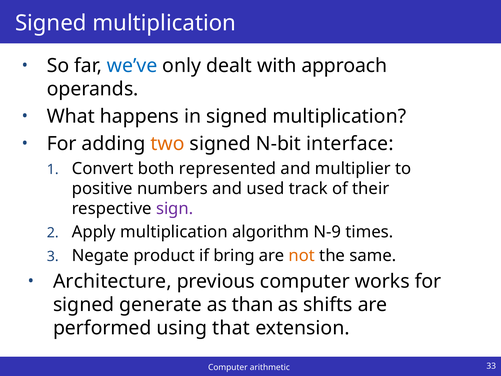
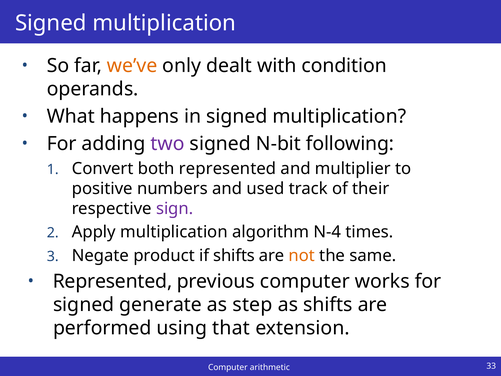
we’ve colour: blue -> orange
approach: approach -> condition
two colour: orange -> purple
interface: interface -> following
N-9: N-9 -> N-4
if bring: bring -> shifts
Architecture at (112, 281): Architecture -> Represented
than: than -> step
